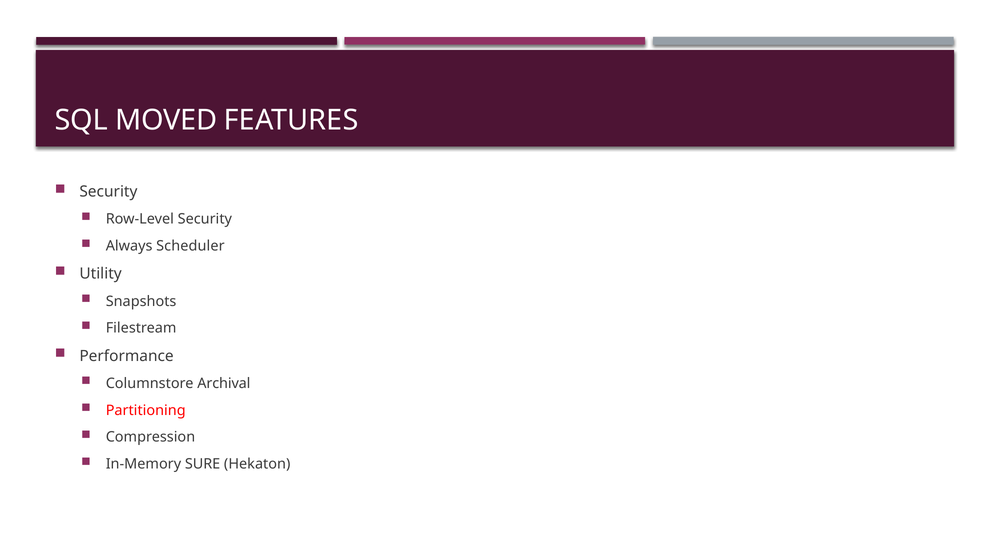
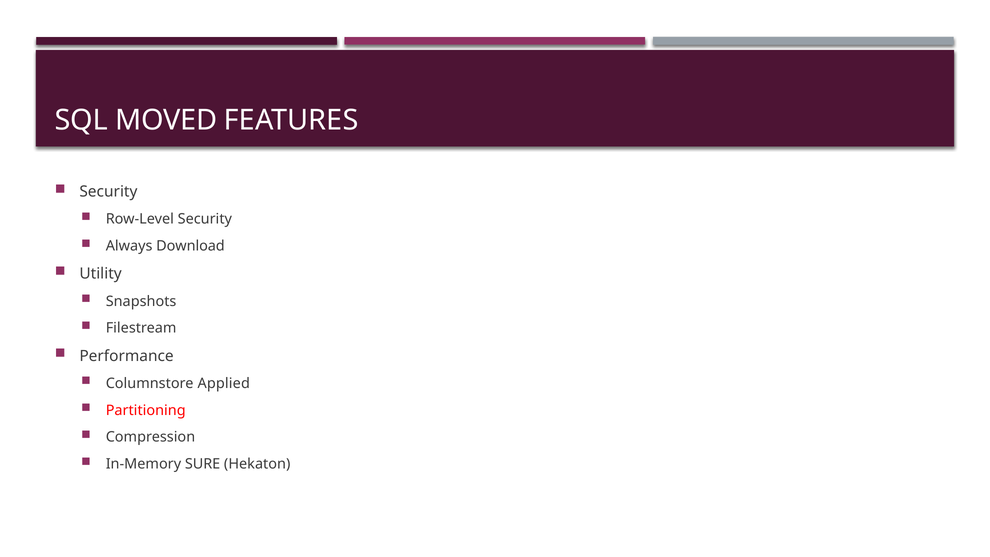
Scheduler: Scheduler -> Download
Archival: Archival -> Applied
